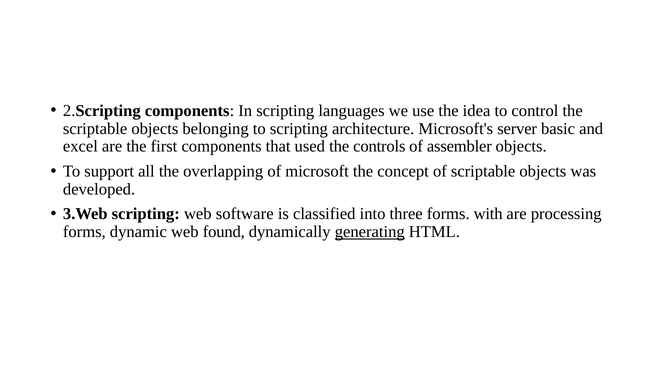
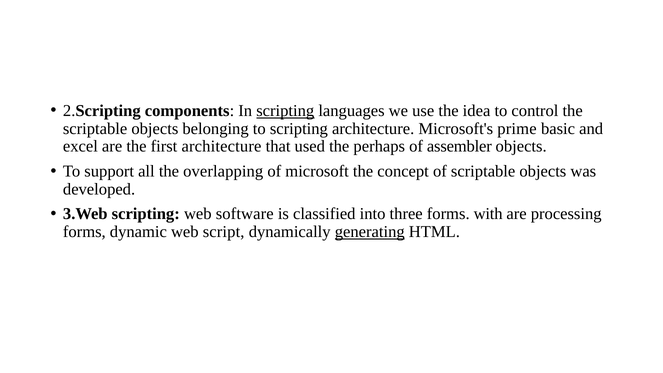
scripting at (285, 111) underline: none -> present
server: server -> prime
first components: components -> architecture
controls: controls -> perhaps
found: found -> script
